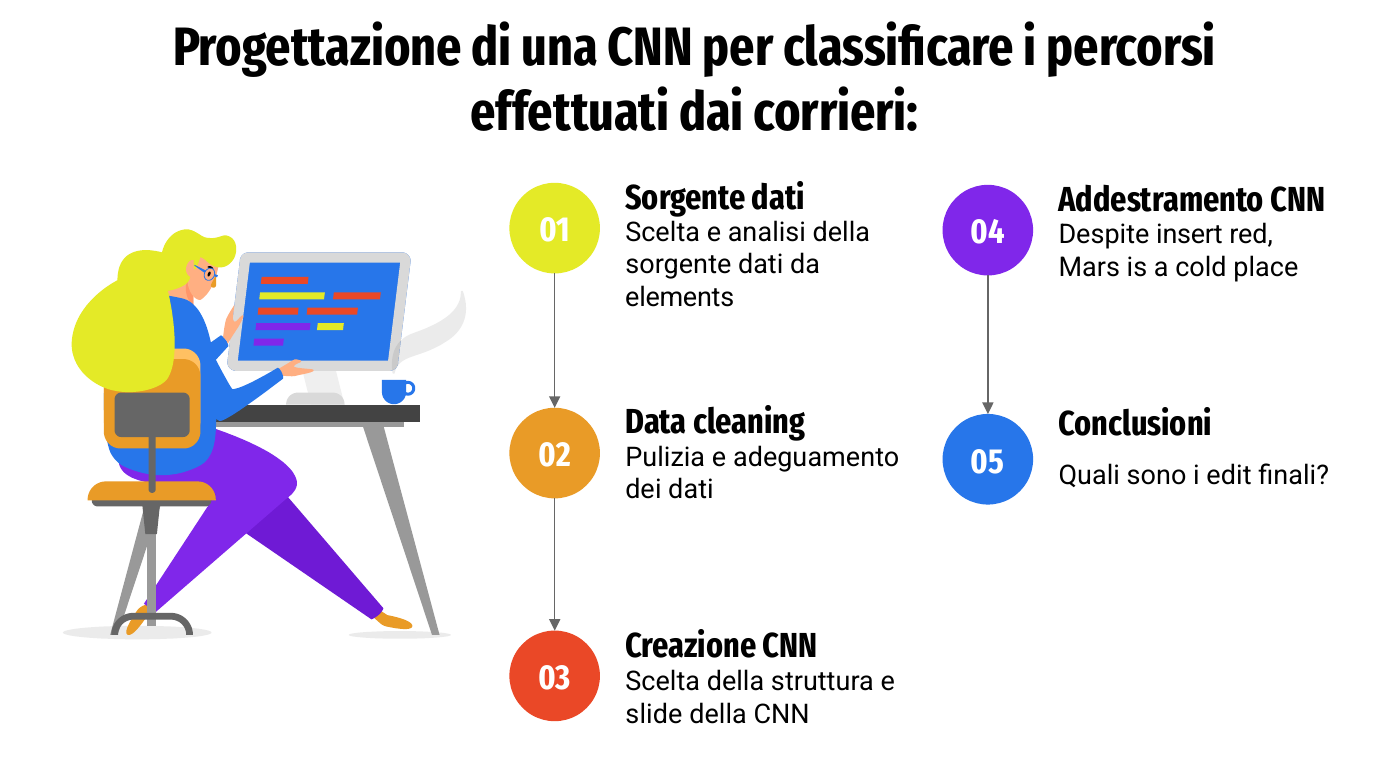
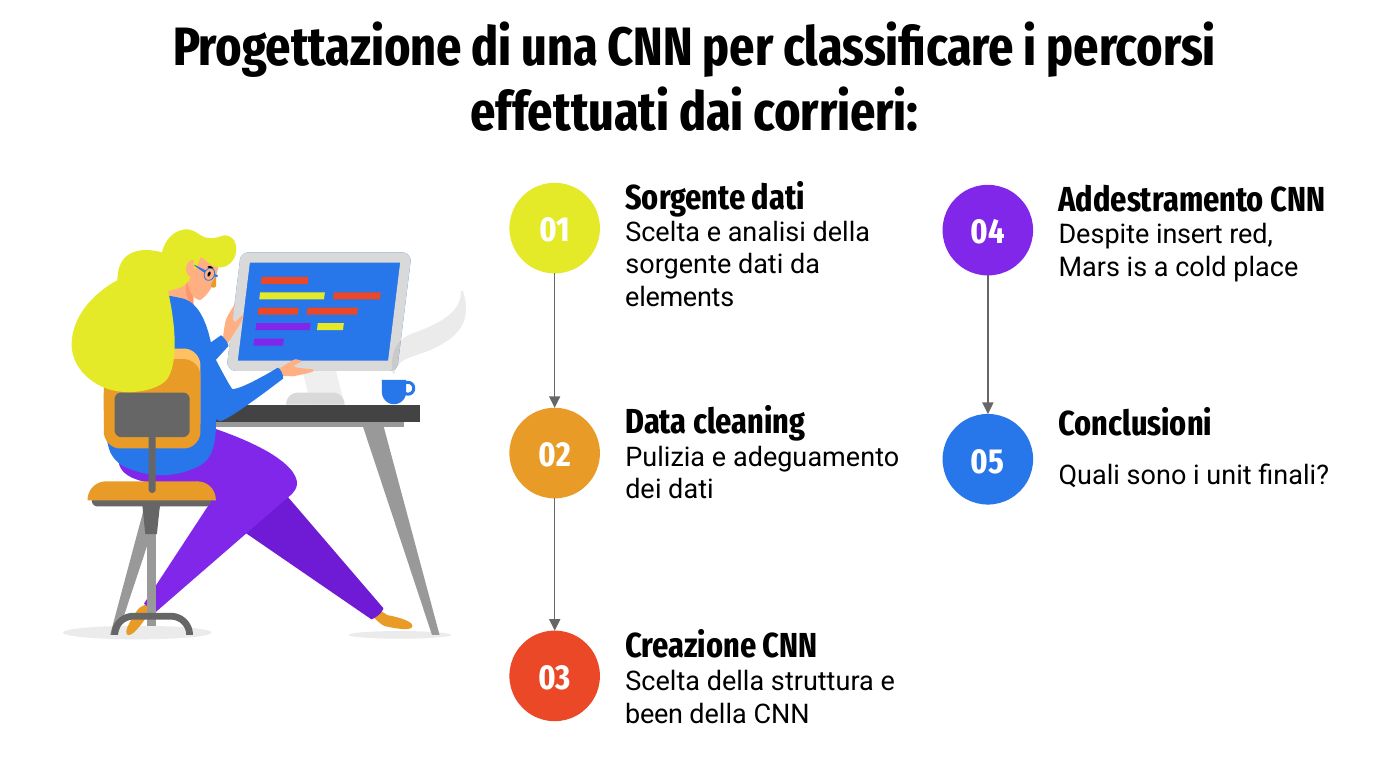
edit: edit -> unit
slide: slide -> been
